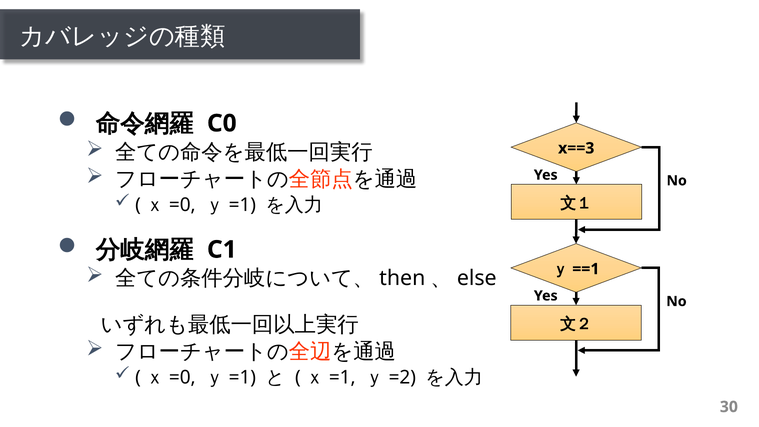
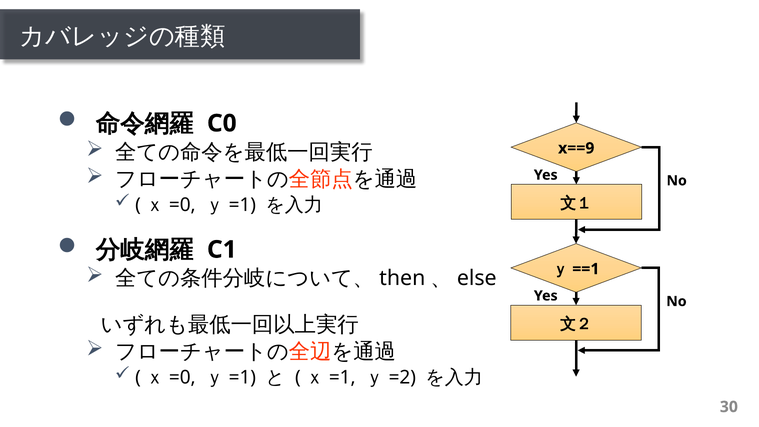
x==3: x==3 -> x==9
